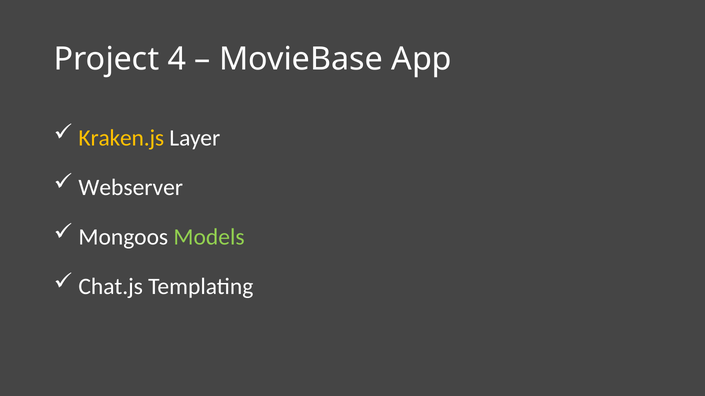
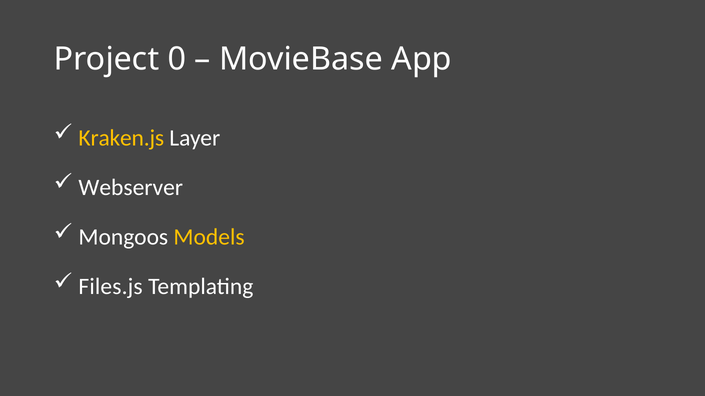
4: 4 -> 0
Models colour: light green -> yellow
Chat.js: Chat.js -> Files.js
